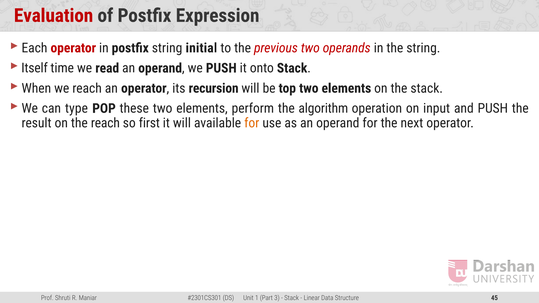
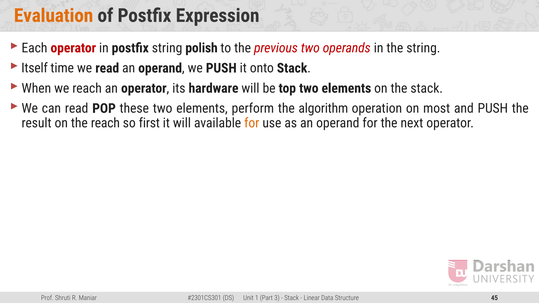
Evaluation colour: red -> orange
initial: initial -> polish
recursion: recursion -> hardware
can type: type -> read
input: input -> most
